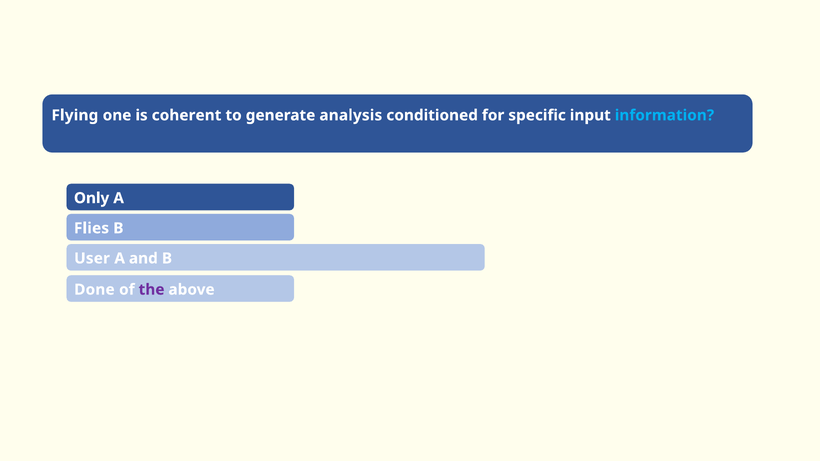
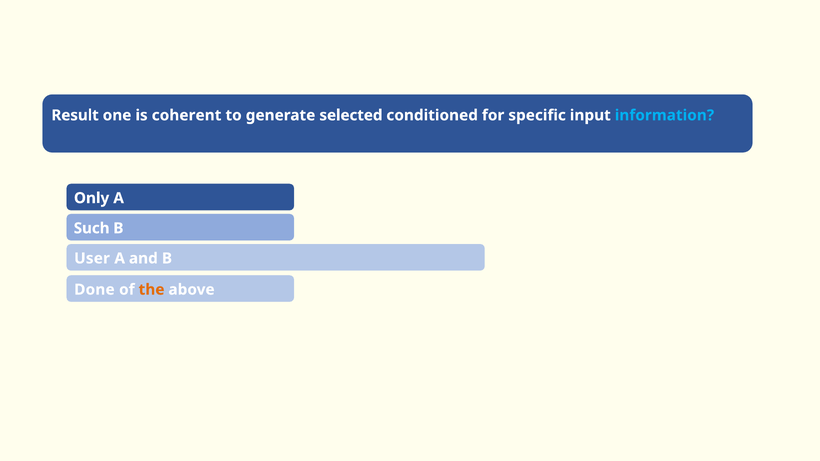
Flying: Flying -> Result
analysis: analysis -> selected
Flies: Flies -> Such
the colour: purple -> orange
